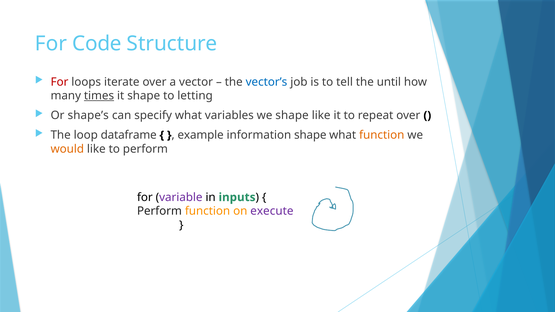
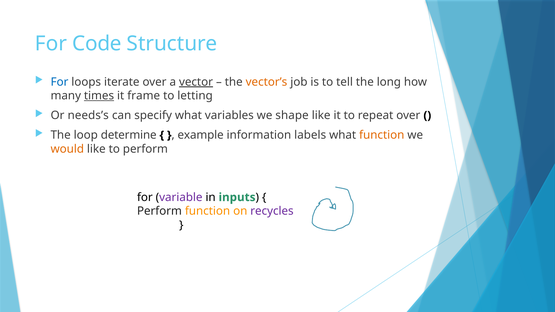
For at (59, 82) colour: red -> blue
vector underline: none -> present
vector’s colour: blue -> orange
until: until -> long
it shape: shape -> frame
shape’s: shape’s -> needs’s
dataframe: dataframe -> determine
information shape: shape -> labels
execute: execute -> recycles
